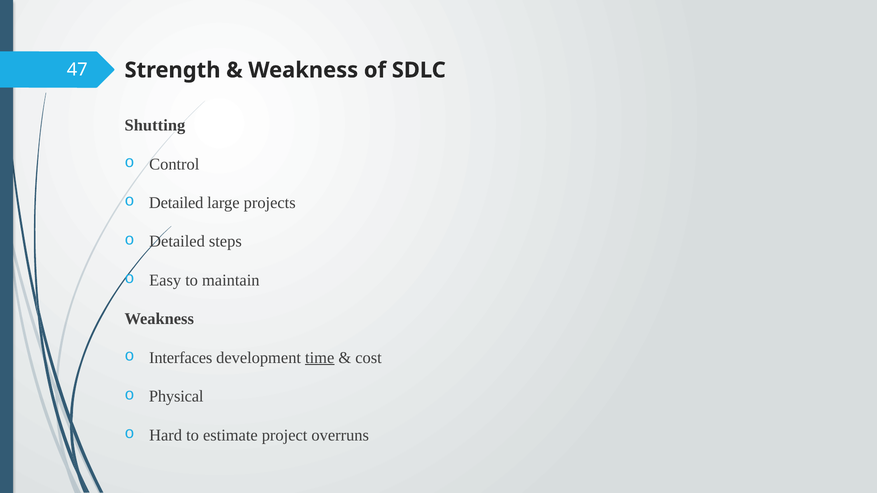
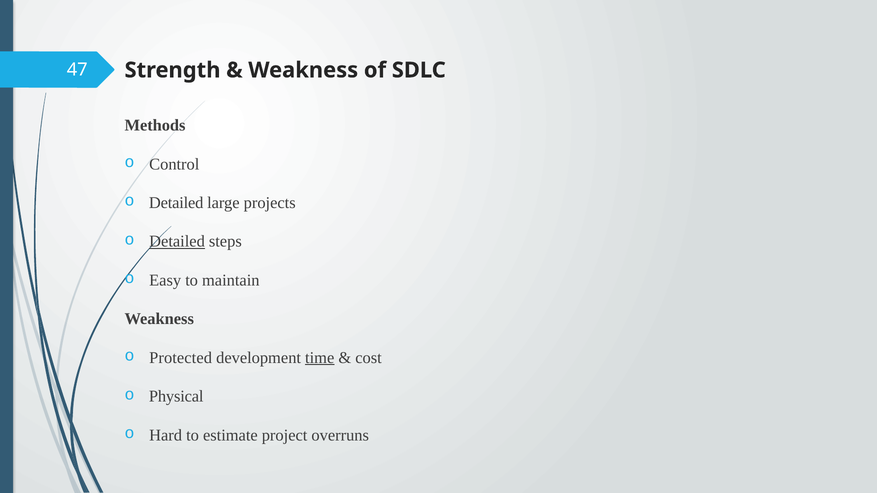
Shutting: Shutting -> Methods
Detailed at (177, 242) underline: none -> present
Interfaces: Interfaces -> Protected
